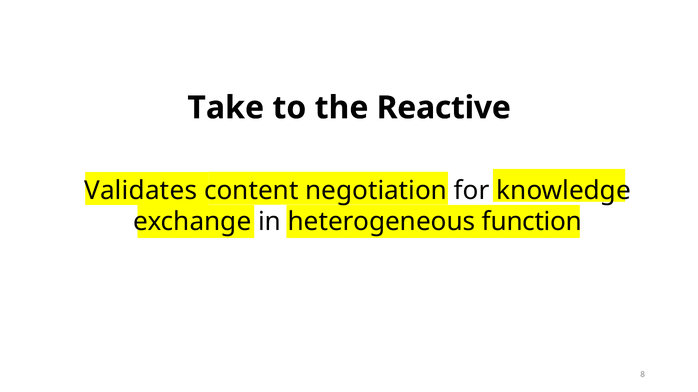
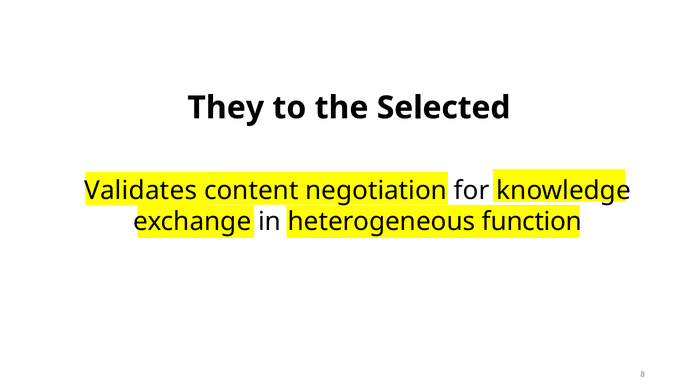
Take: Take -> They
Reactive: Reactive -> Selected
